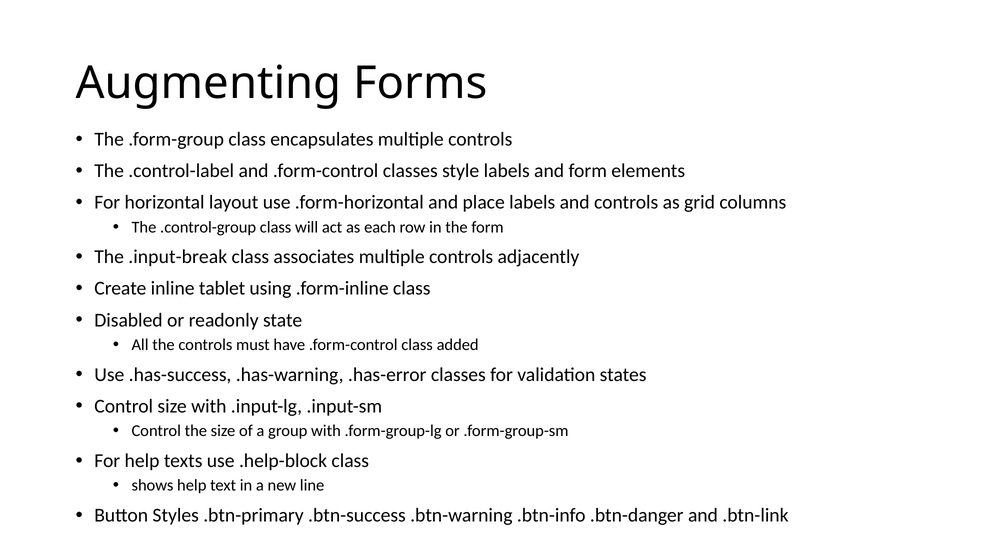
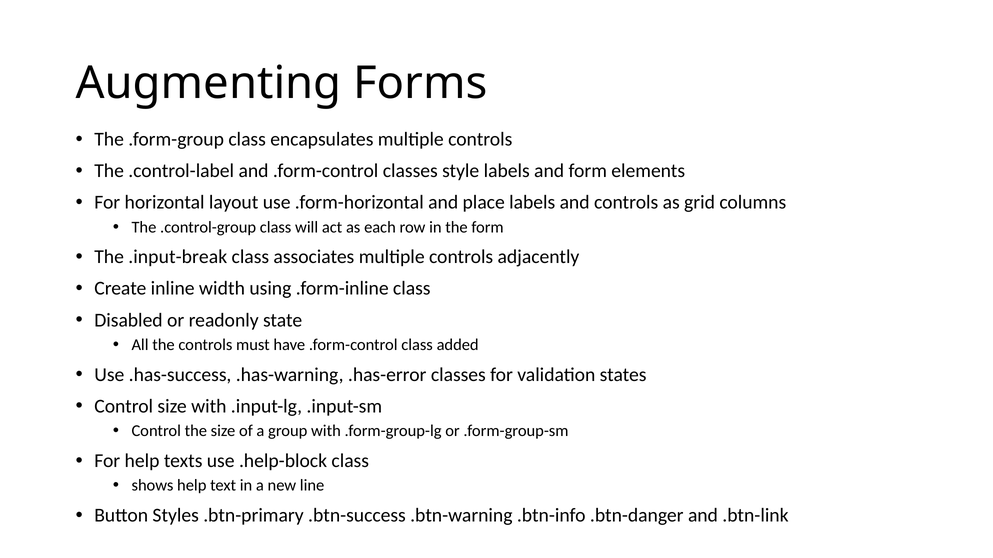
tablet: tablet -> width
